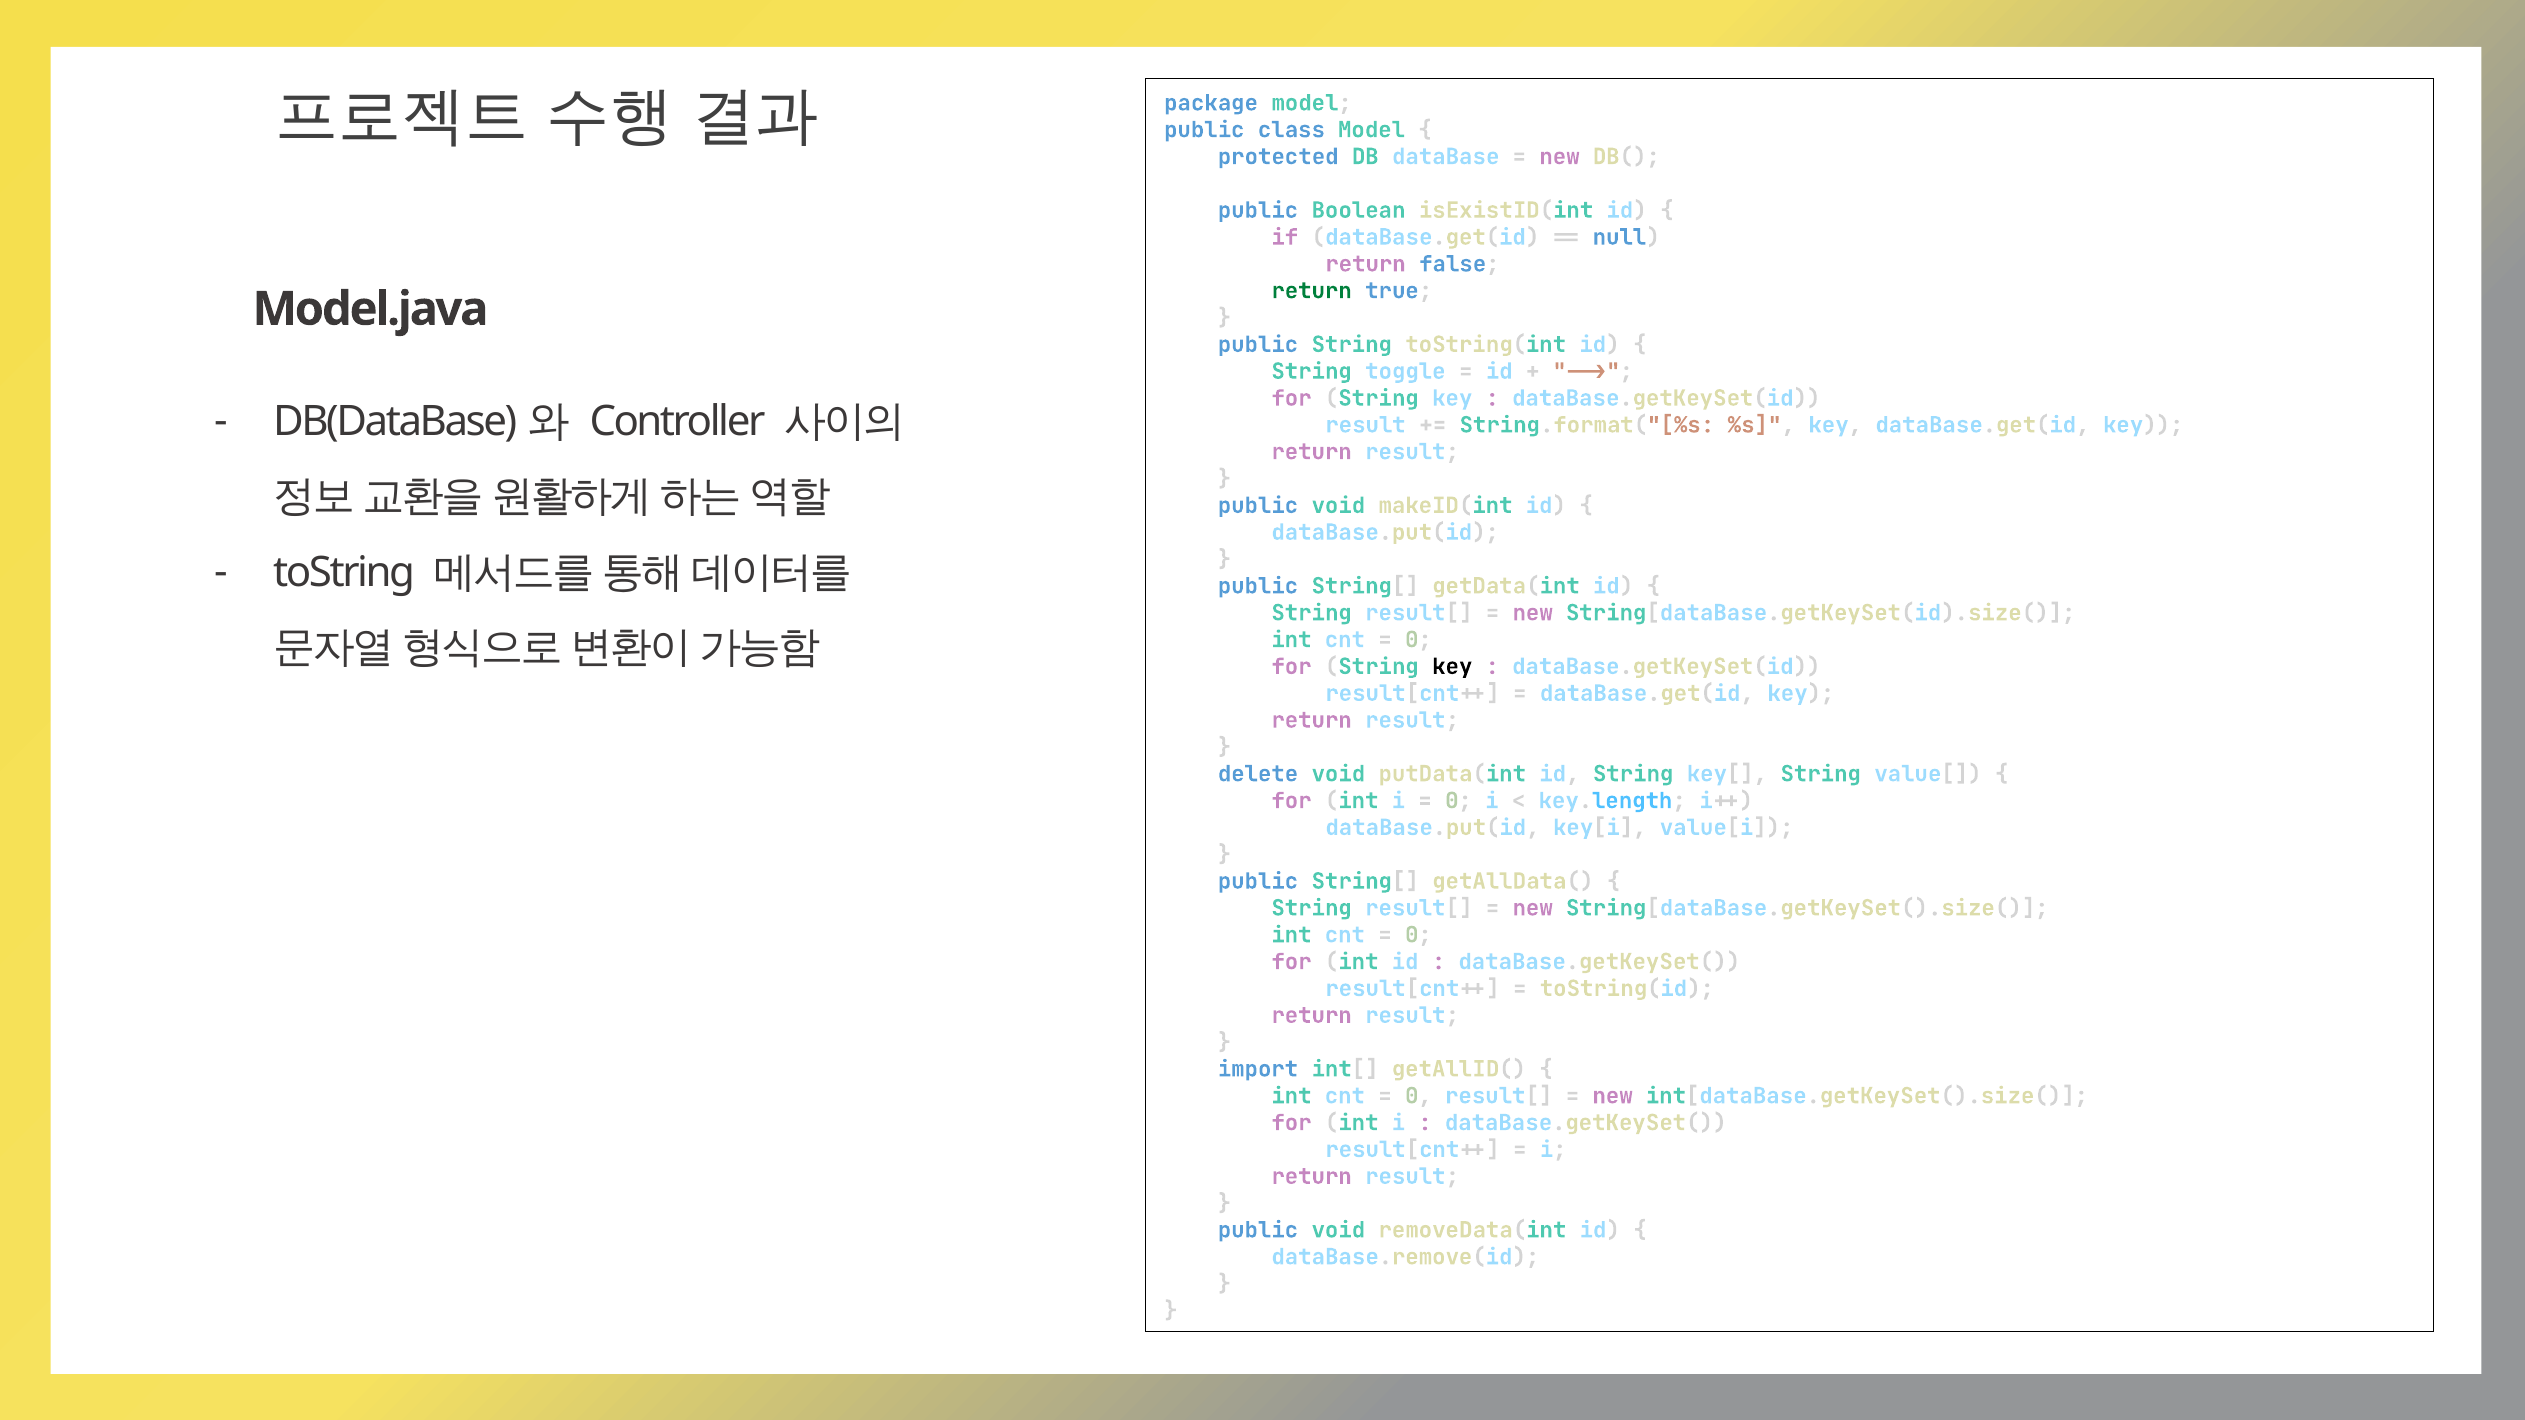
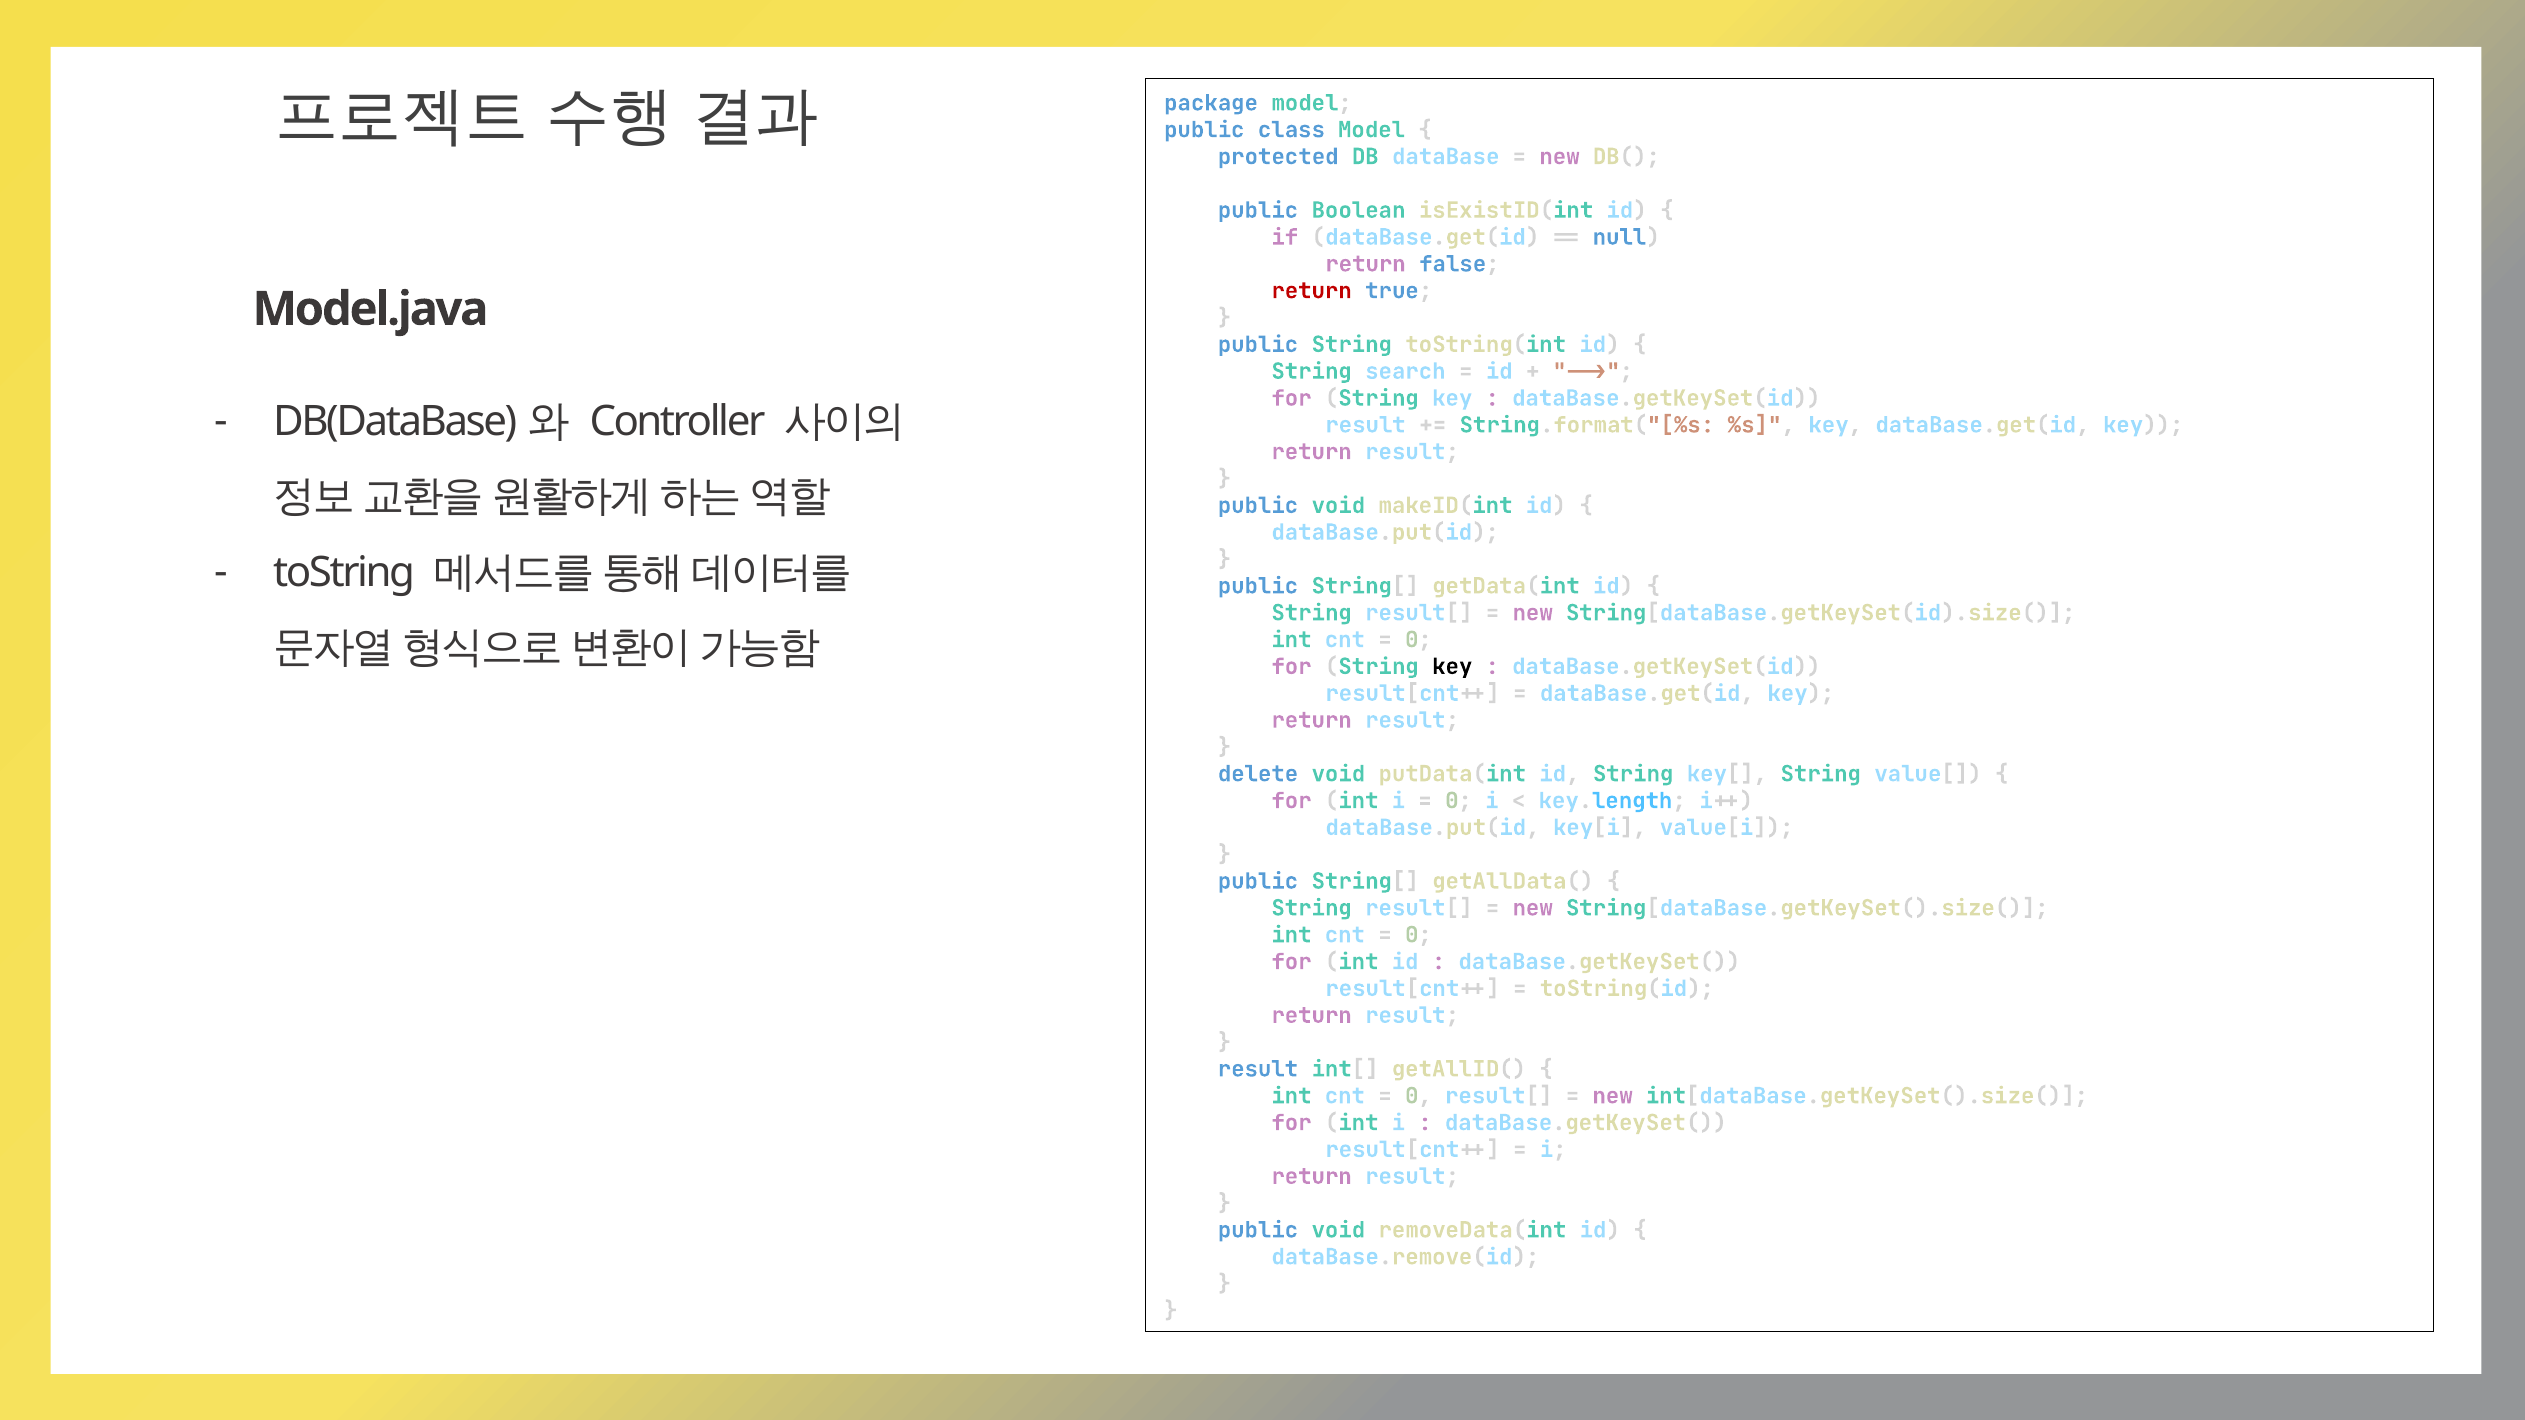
return at (1312, 291) colour: green -> red
toggle: toggle -> search
import at (1258, 1069): import -> result
